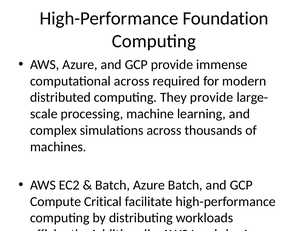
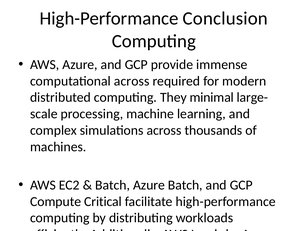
Foundation: Foundation -> Conclusion
They provide: provide -> minimal
